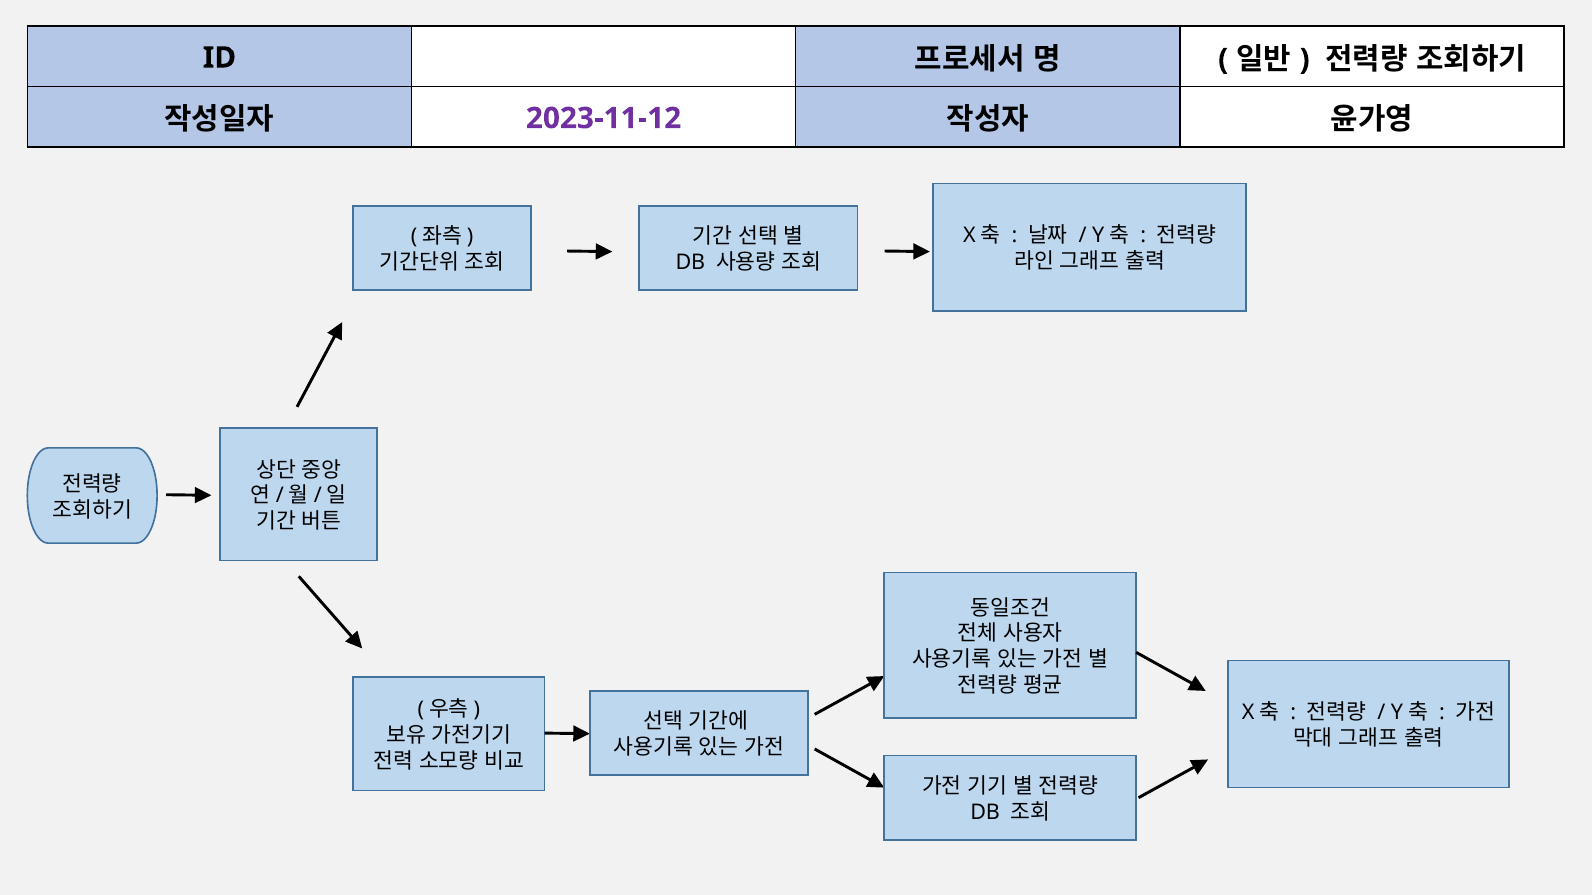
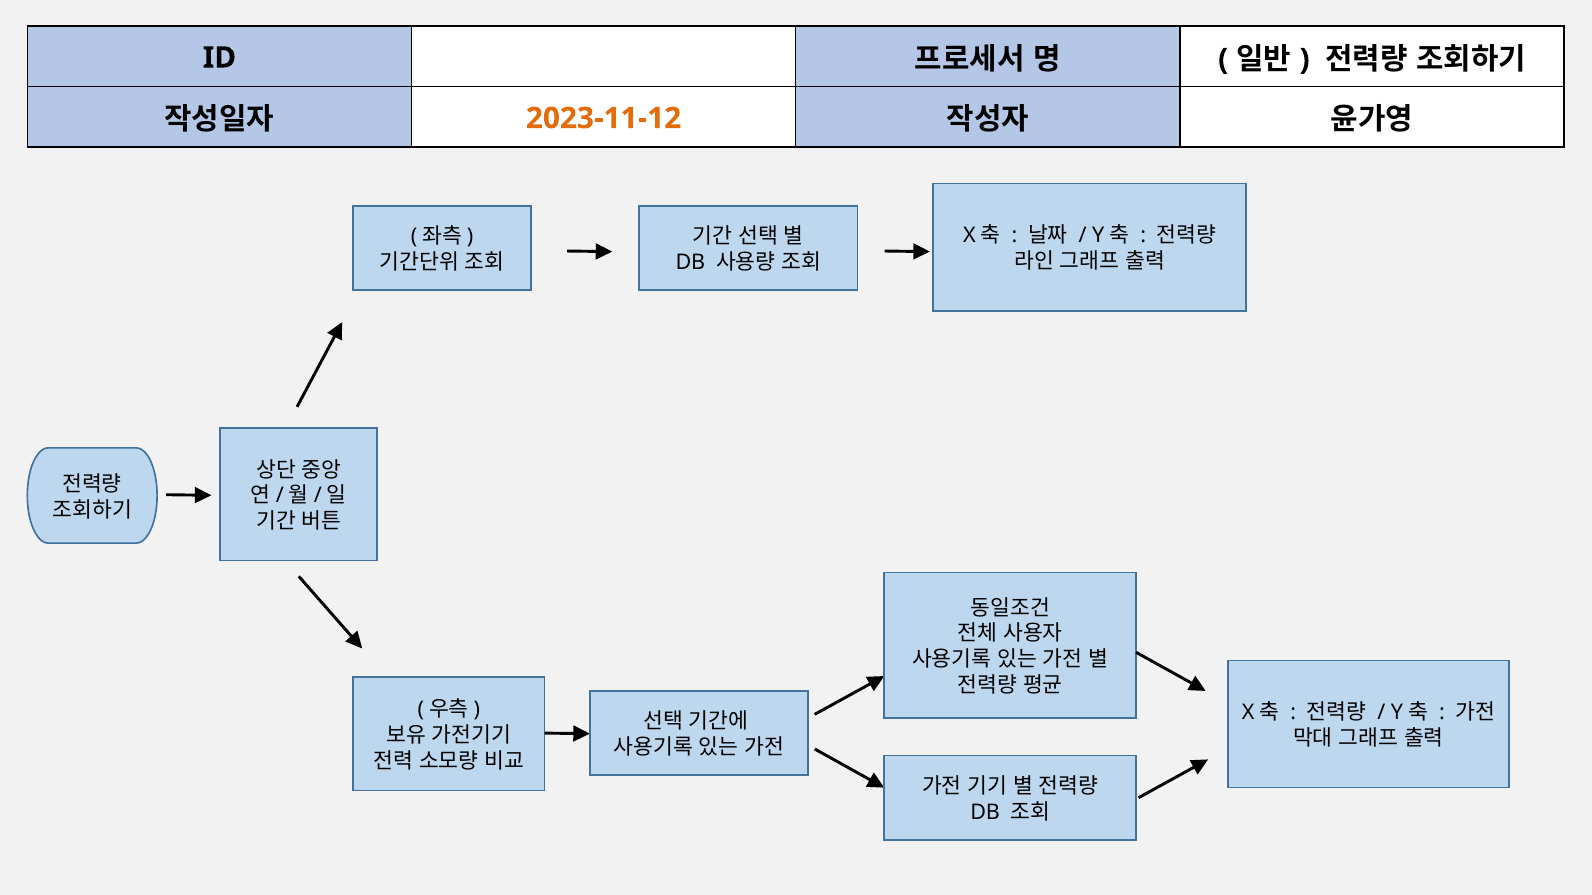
2023-11-12 colour: purple -> orange
